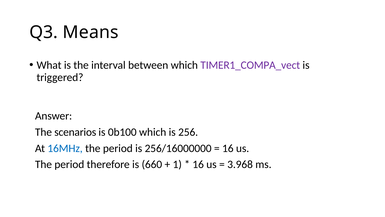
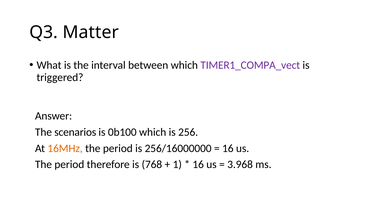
Means: Means -> Matter
16MHz colour: blue -> orange
660: 660 -> 768
